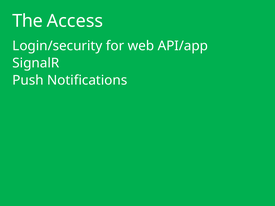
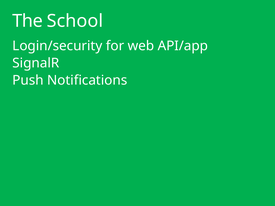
Access: Access -> School
